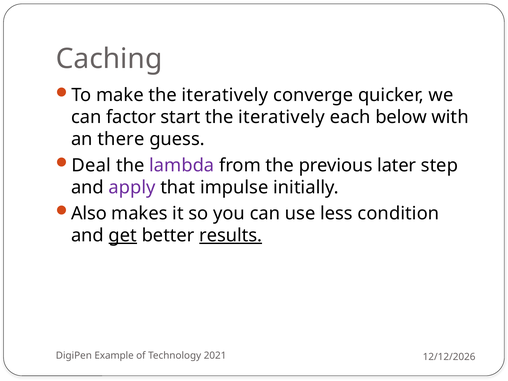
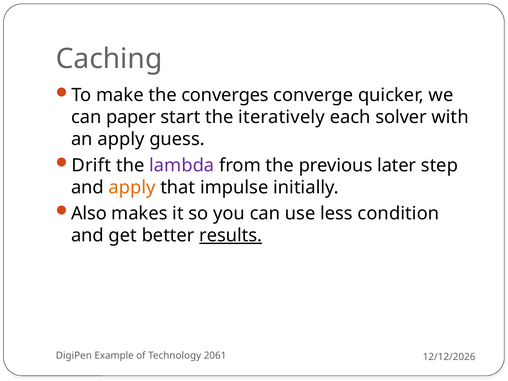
make the iteratively: iteratively -> converges
factor: factor -> paper
below: below -> solver
an there: there -> apply
Deal: Deal -> Drift
apply at (132, 187) colour: purple -> orange
get underline: present -> none
2021: 2021 -> 2061
